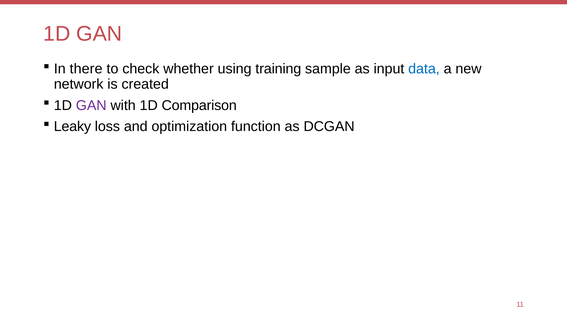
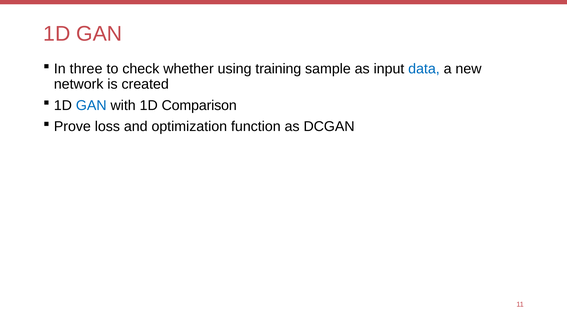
there: there -> three
GAN at (91, 105) colour: purple -> blue
Leaky: Leaky -> Prove
